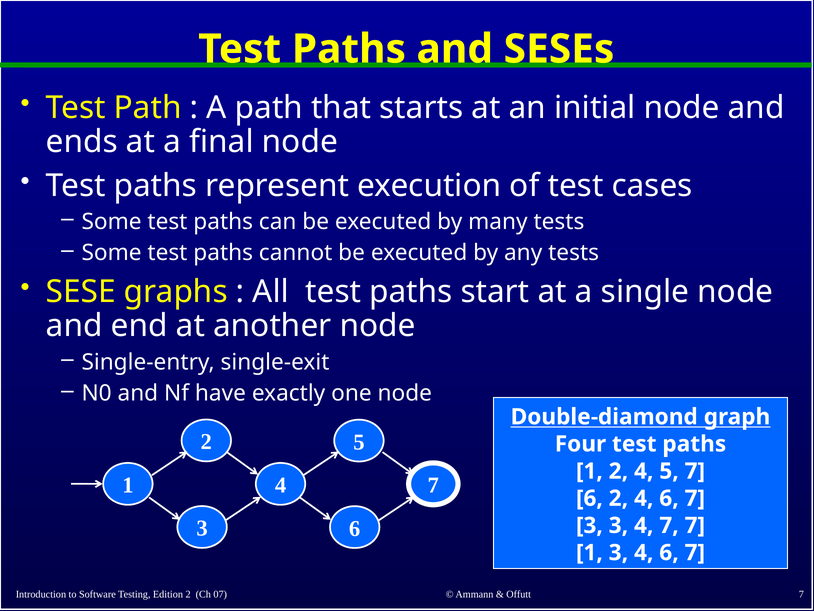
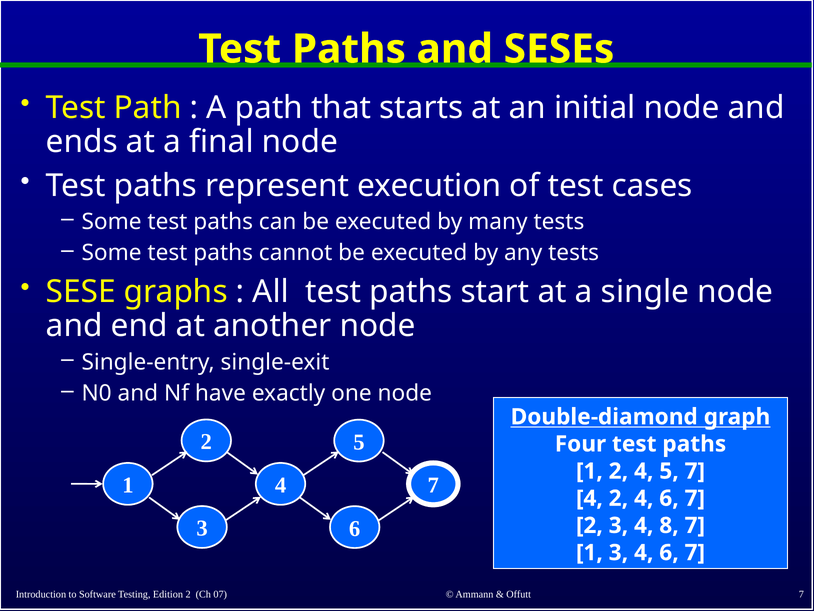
6 at (589, 498): 6 -> 4
3 at (589, 525): 3 -> 2
4 7: 7 -> 8
